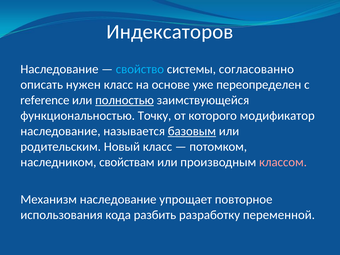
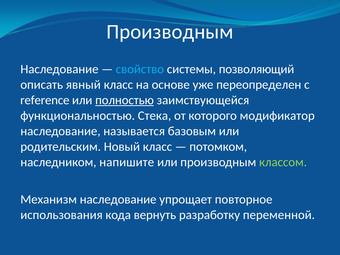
Индексаторов at (170, 32): Индексаторов -> Производным
согласованно: согласованно -> позволяющий
нужен: нужен -> явный
Точку: Точку -> Стека
базовым underline: present -> none
свойствам: свойствам -> напишите
классом colour: pink -> light green
разбить: разбить -> вернуть
